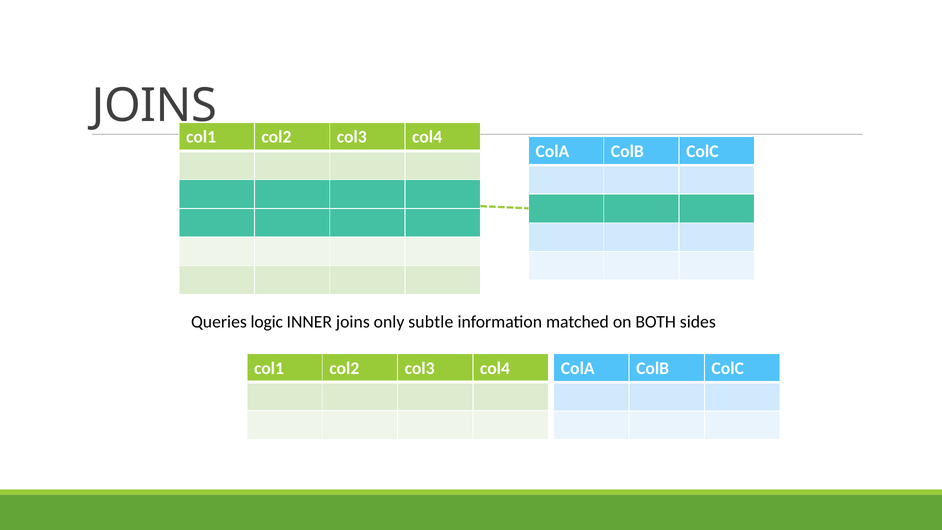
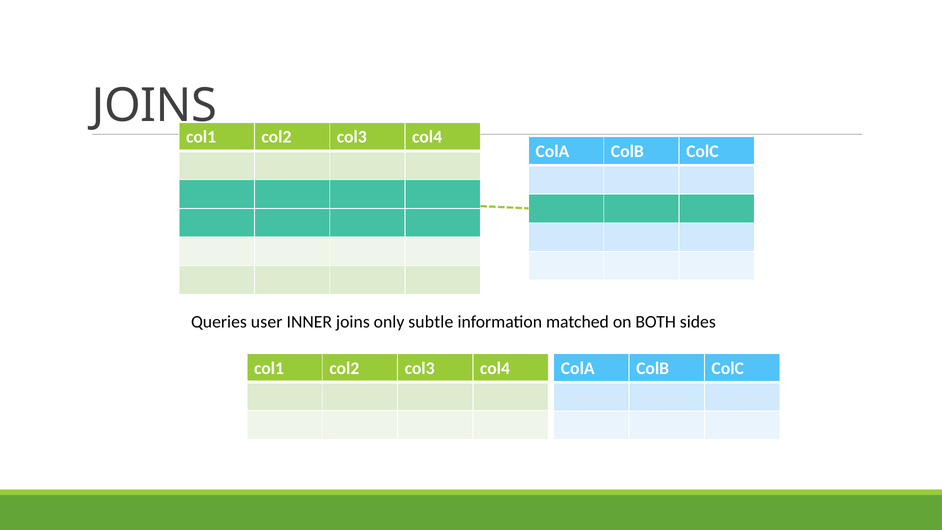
logic: logic -> user
